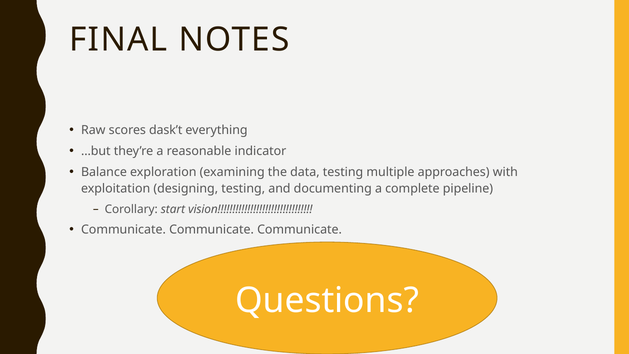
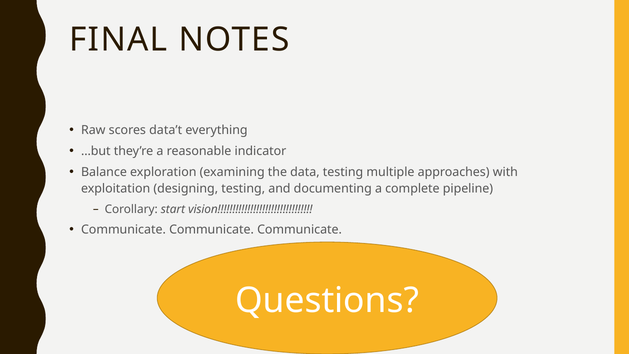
dask’t: dask’t -> data’t
